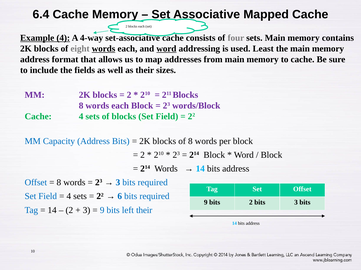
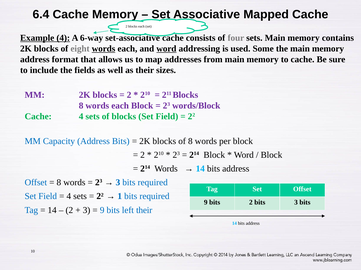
4-way: 4-way -> 6-way
Least: Least -> Some
6: 6 -> 1
